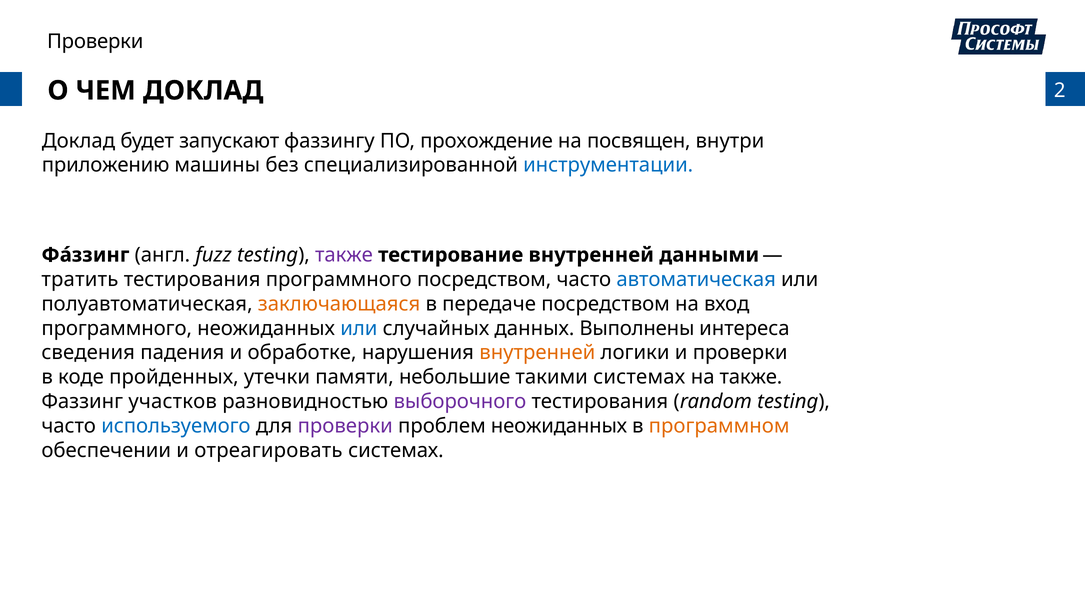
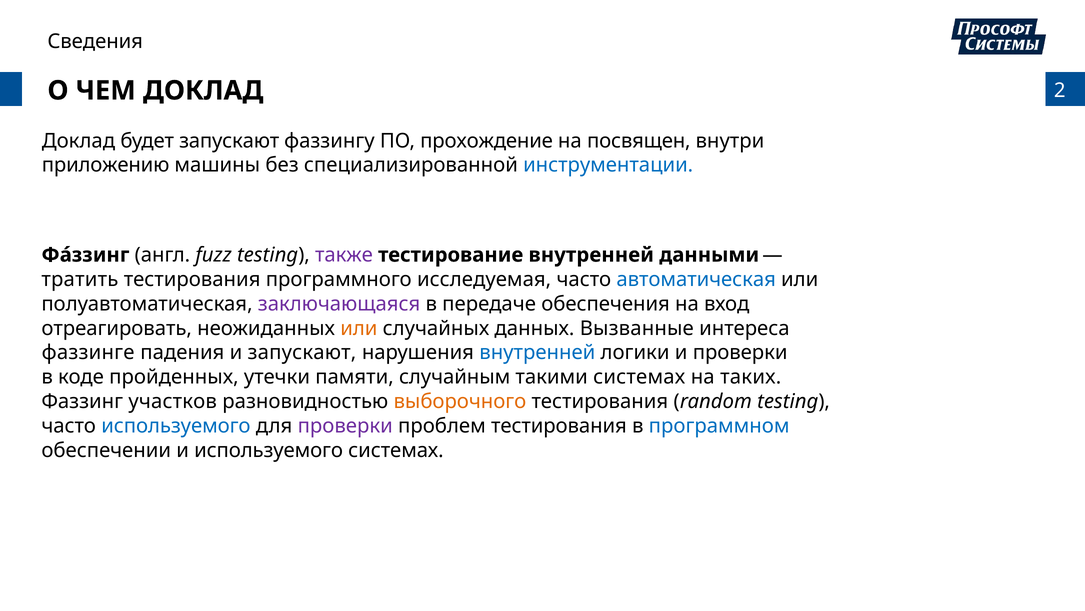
Проверки at (95, 42): Проверки -> Сведения
программного посредством: посредством -> исследуемая
заключающаяся colour: orange -> purple
передаче посредством: посредством -> обеспечения
программного at (117, 328): программного -> отреагировать
или at (359, 328) colour: blue -> orange
Выполнены: Выполнены -> Вызванные
сведения: сведения -> фаззинге
и обработке: обработке -> запускают
внутренней at (537, 352) colour: orange -> blue
небольшие: небольшие -> случайным
на также: также -> таких
выборочного colour: purple -> orange
проблем неожиданных: неожиданных -> тестирования
программном colour: orange -> blue
и отреагировать: отреагировать -> используемого
